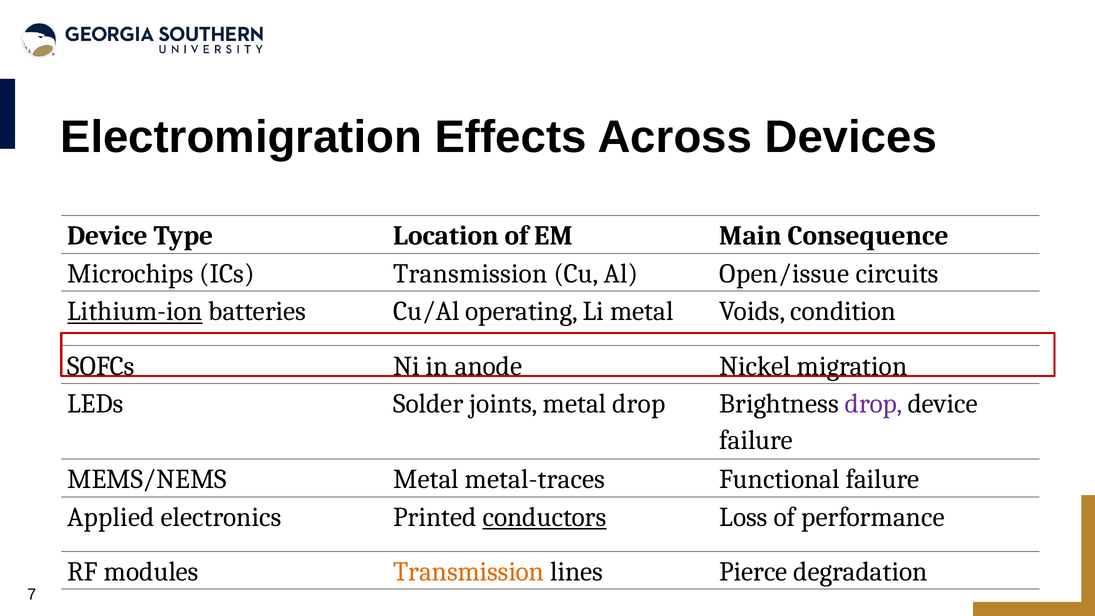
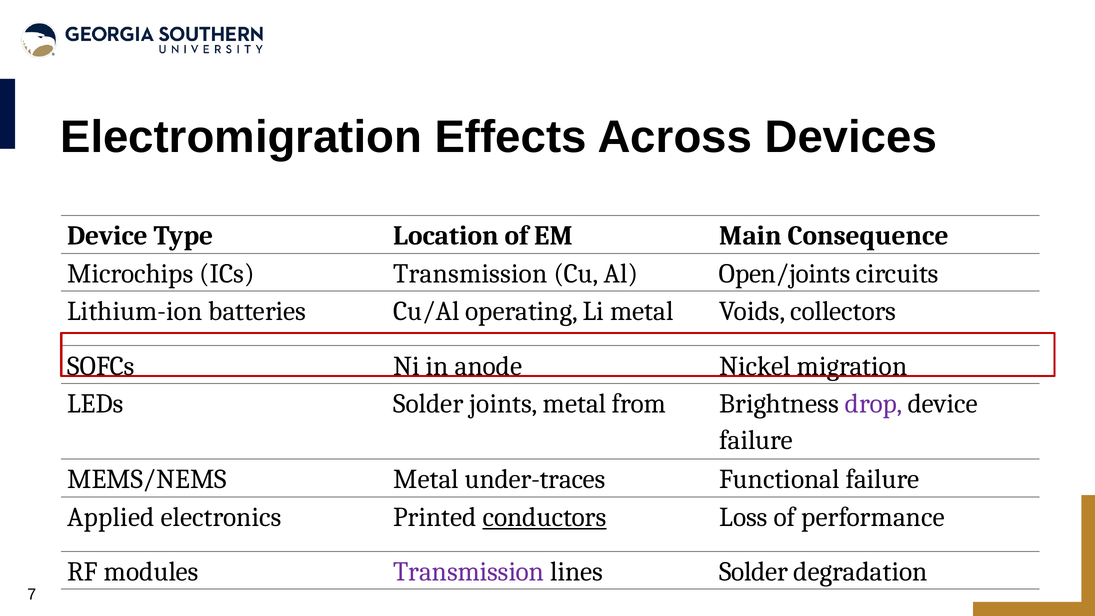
Open/issue: Open/issue -> Open/joints
Lithium-ion underline: present -> none
condition: condition -> collectors
metal drop: drop -> from
metal-traces: metal-traces -> under-traces
Transmission at (469, 572) colour: orange -> purple
lines Pierce: Pierce -> Solder
